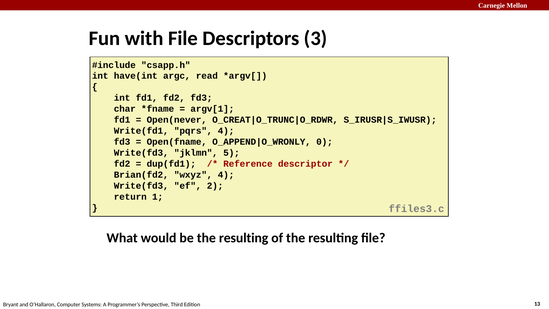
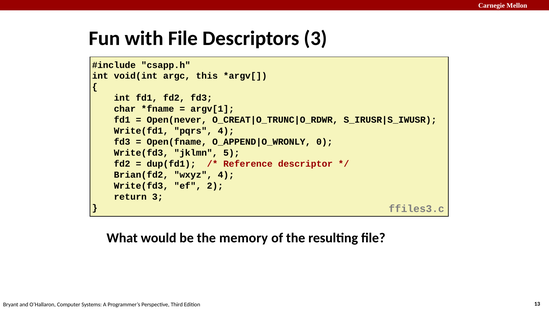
have(int: have(int -> void(int
read: read -> this
return 1: 1 -> 3
be the resulting: resulting -> memory
